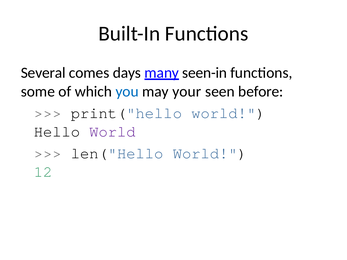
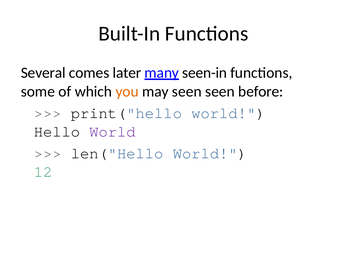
days: days -> later
you colour: blue -> orange
may your: your -> seen
